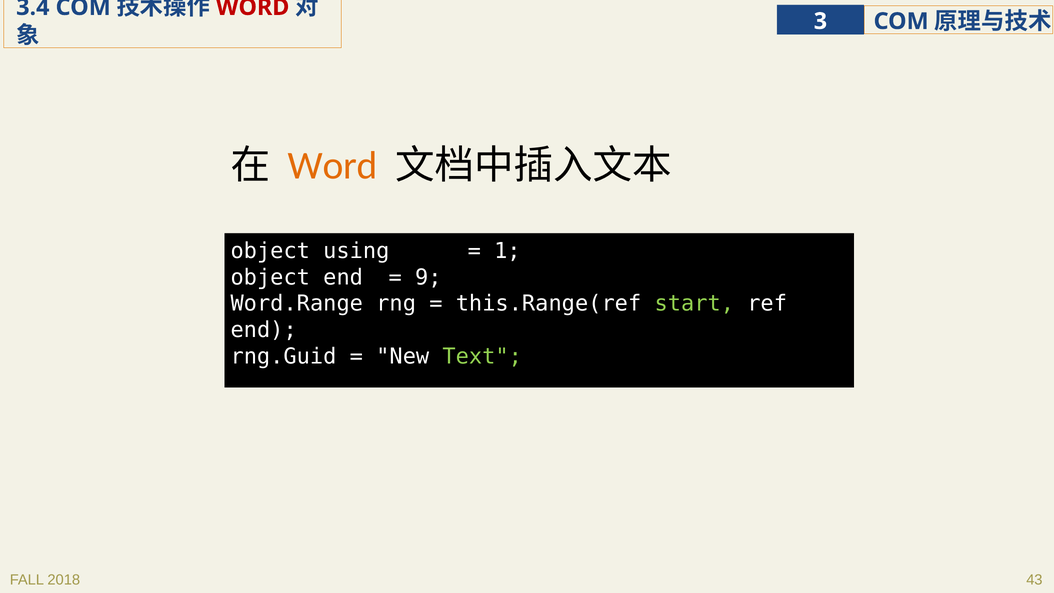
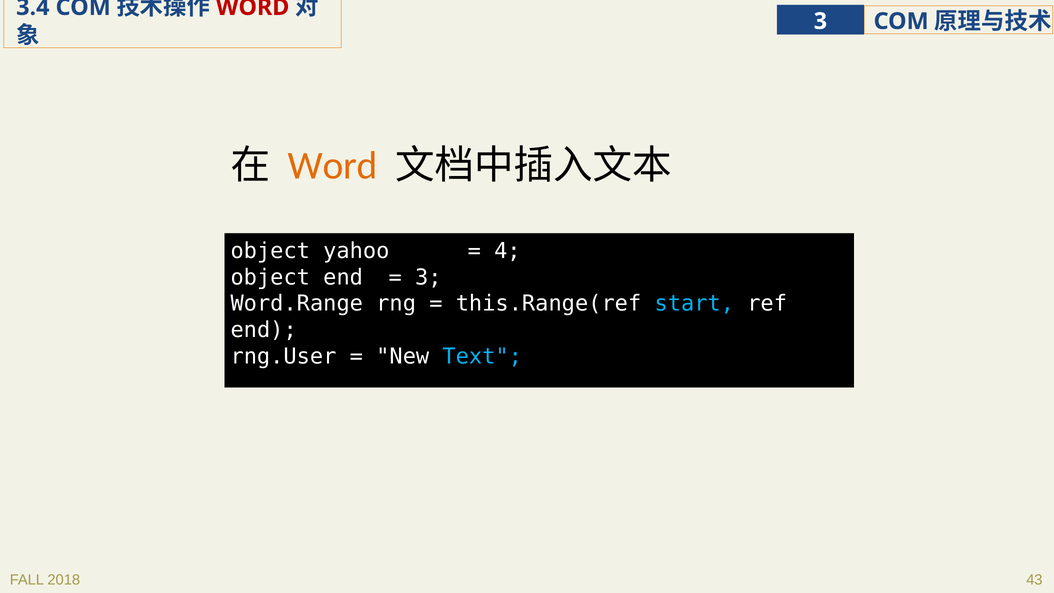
using: using -> yahoo
1: 1 -> 4
9 at (428, 277): 9 -> 3
start colour: light green -> light blue
rng.Guid: rng.Guid -> rng.User
Text colour: light green -> light blue
